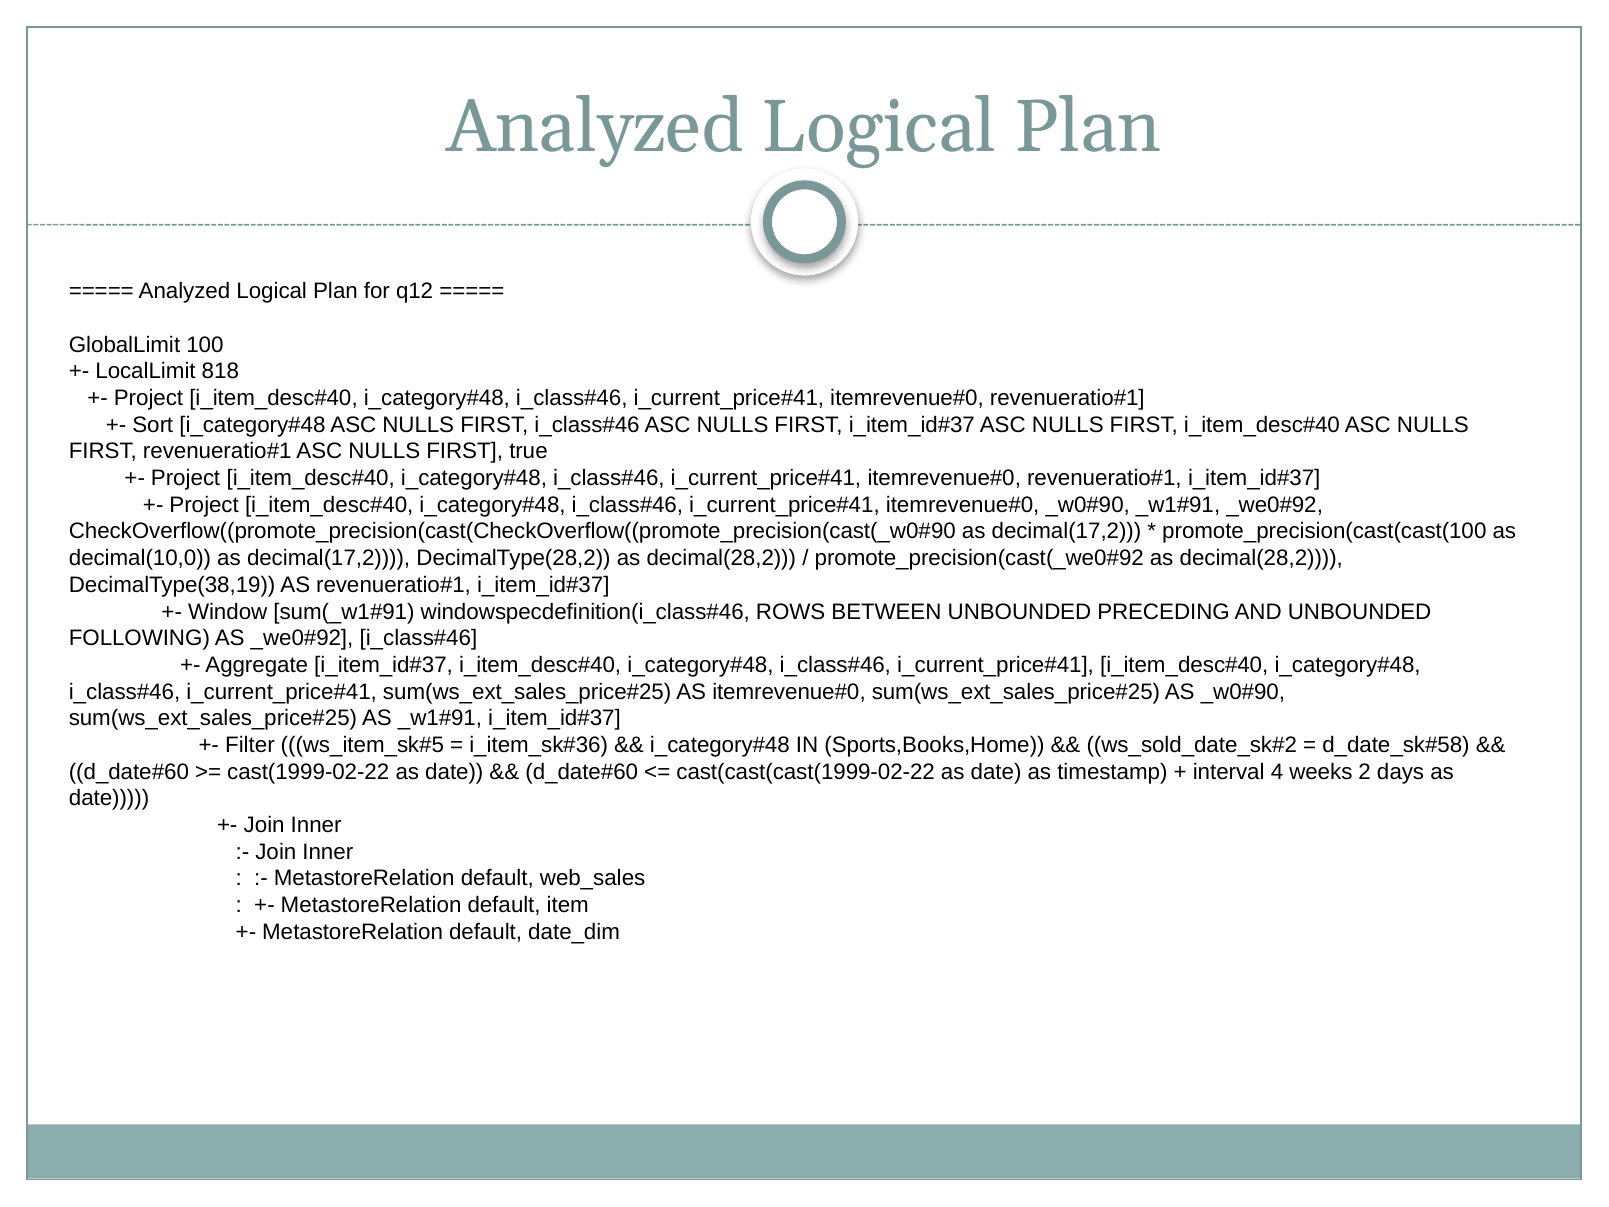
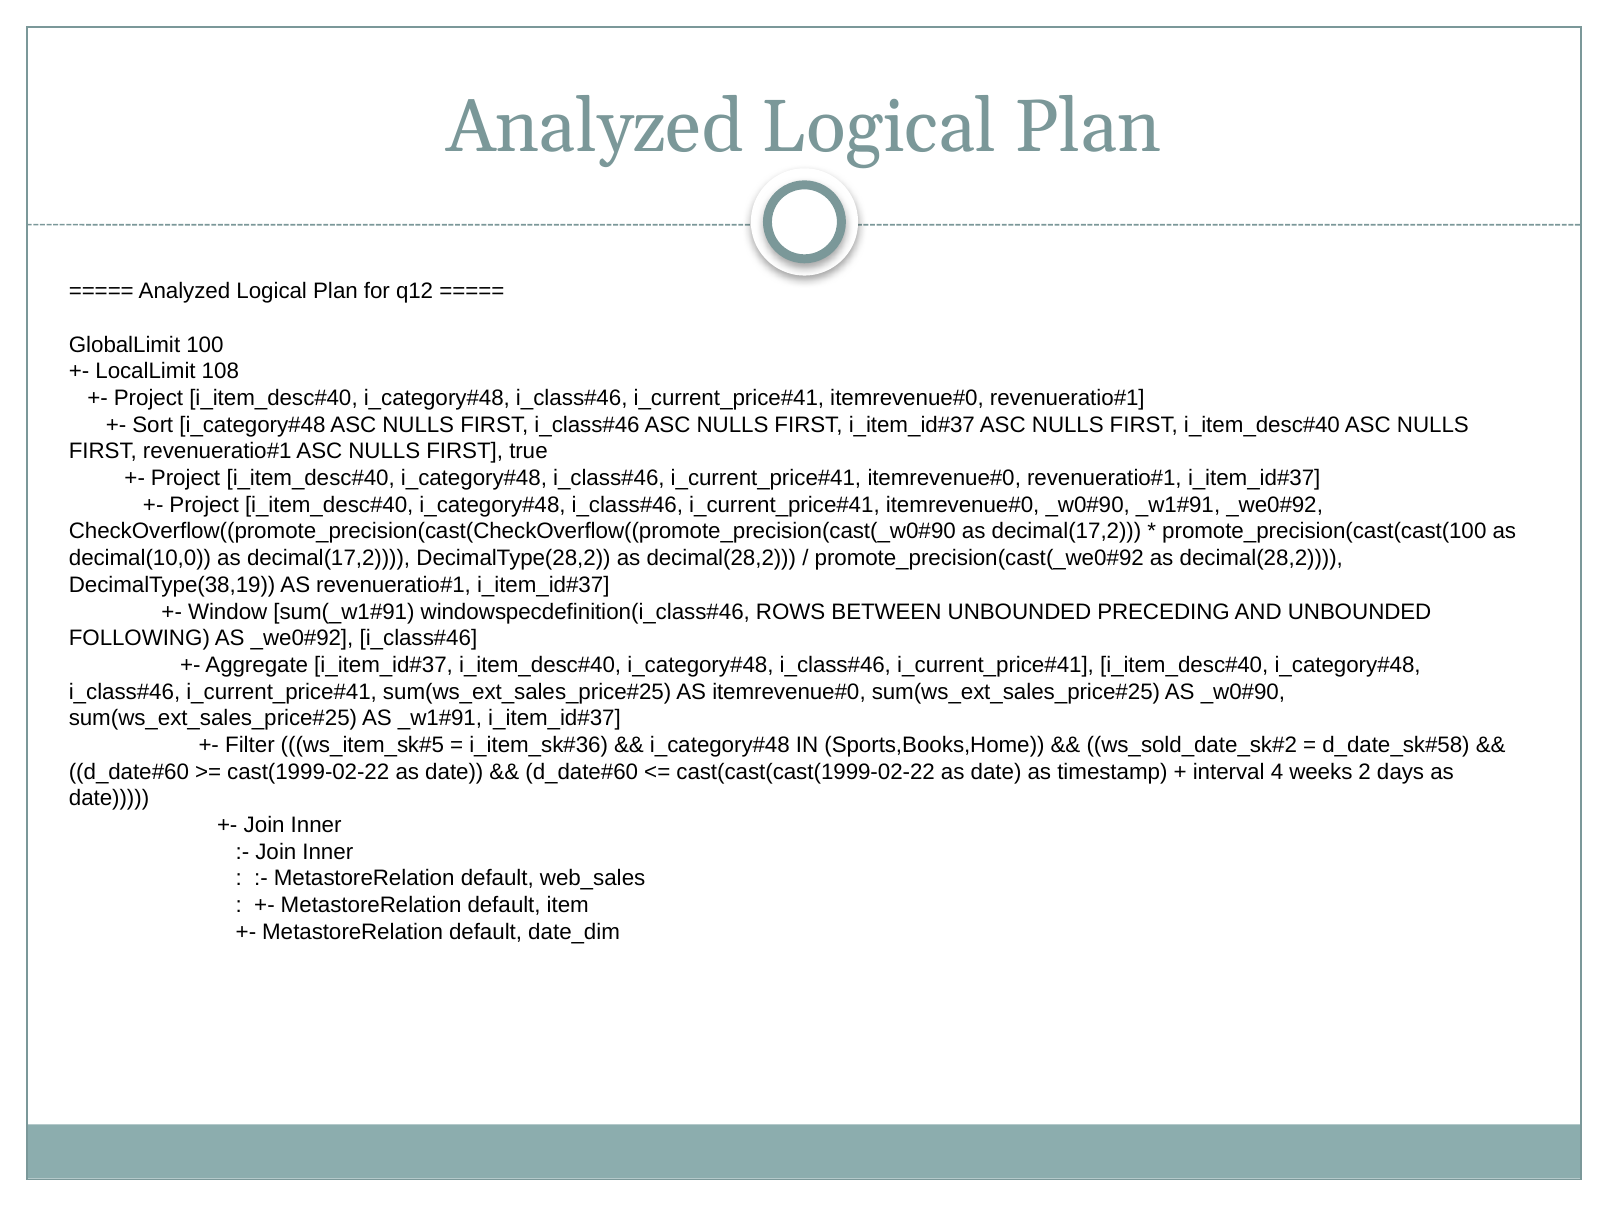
818: 818 -> 108
